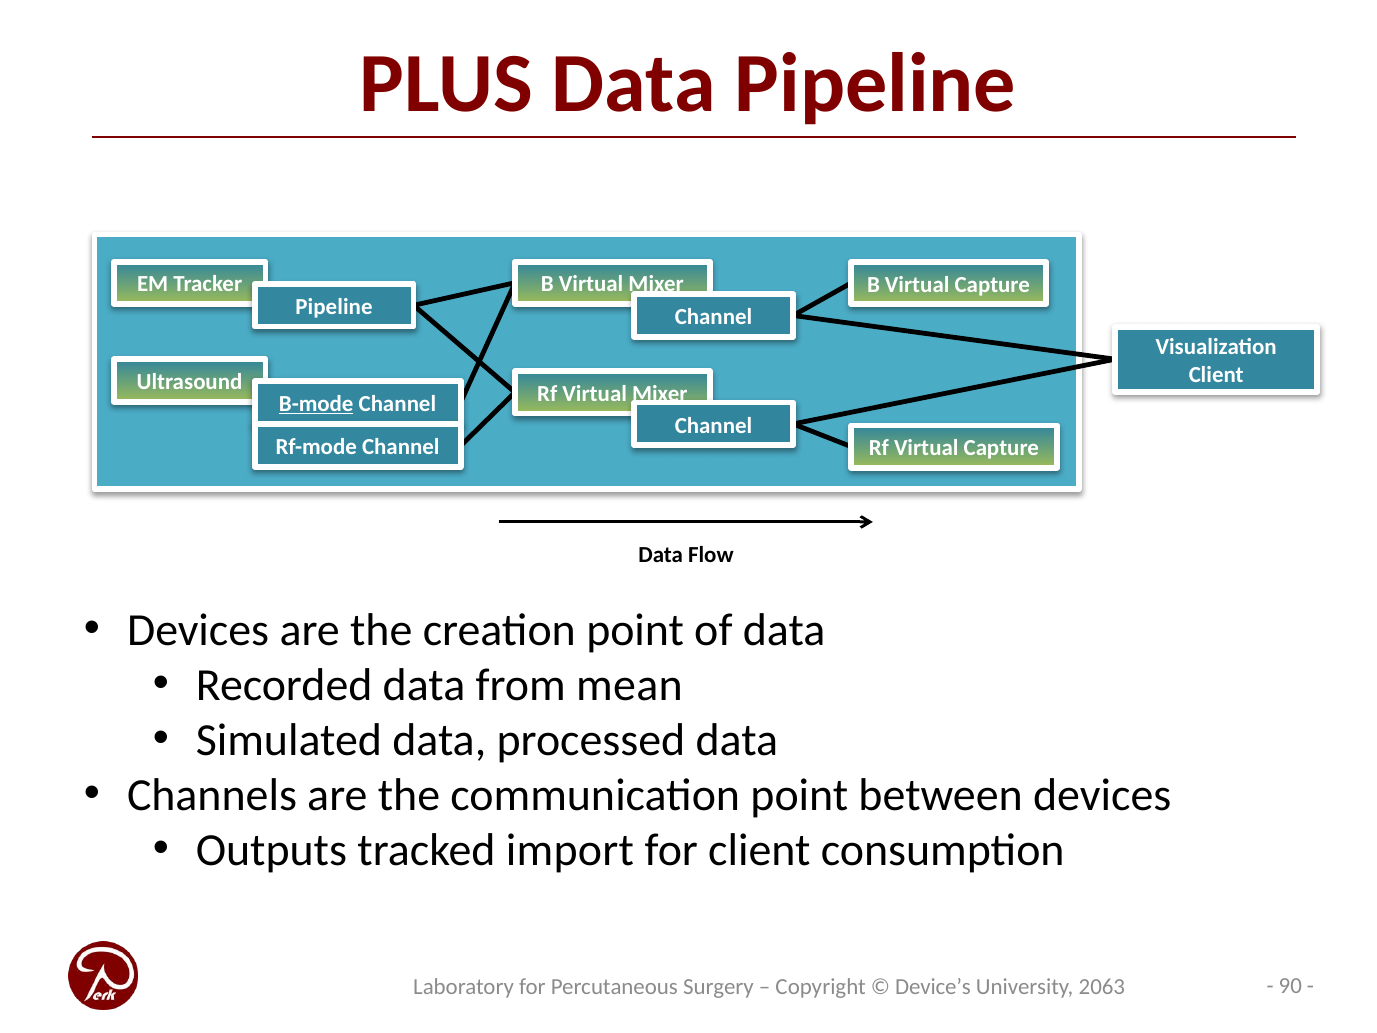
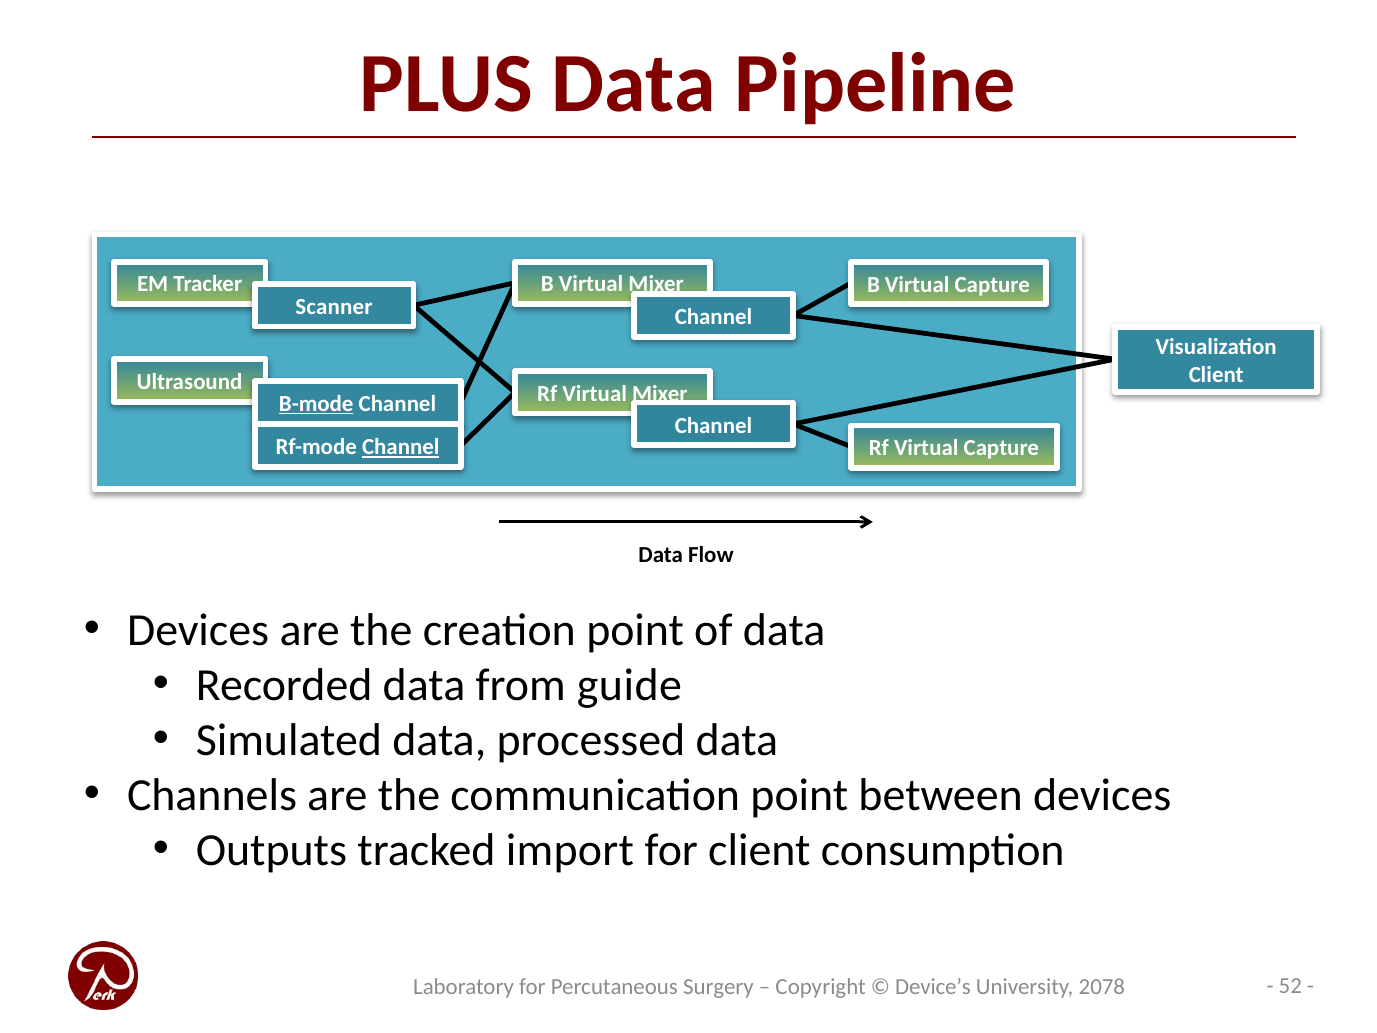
Pipeline at (334, 307): Pipeline -> Scanner
Channel at (401, 447) underline: none -> present
mean: mean -> guide
90: 90 -> 52
2063: 2063 -> 2078
